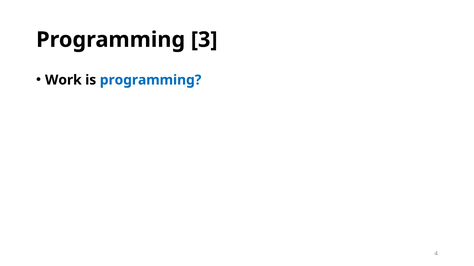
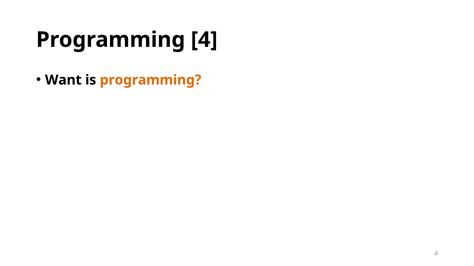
Programming 3: 3 -> 4
Work: Work -> Want
programming at (151, 80) colour: blue -> orange
